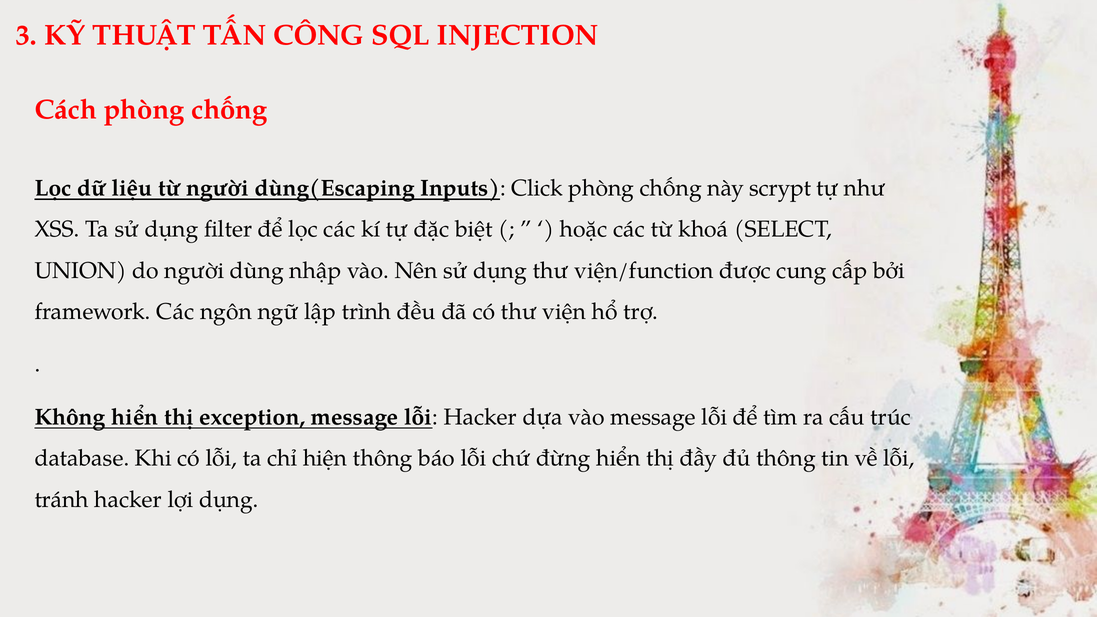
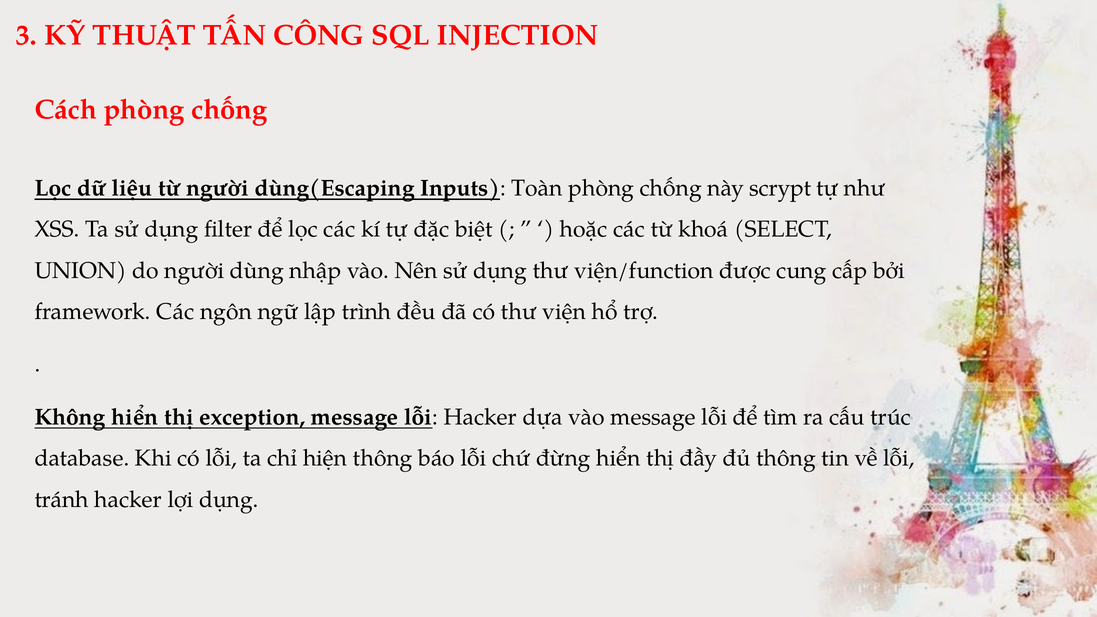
Click: Click -> Toàn
